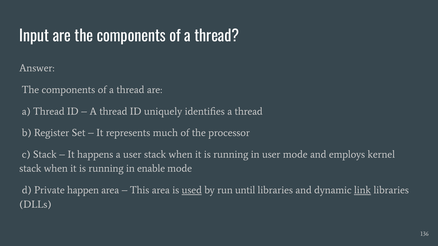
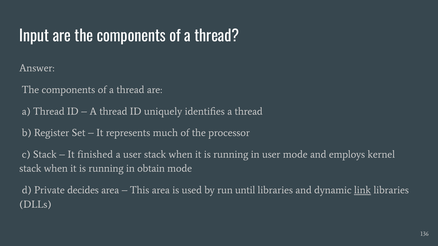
happens: happens -> finished
enable: enable -> obtain
happen: happen -> decides
used underline: present -> none
